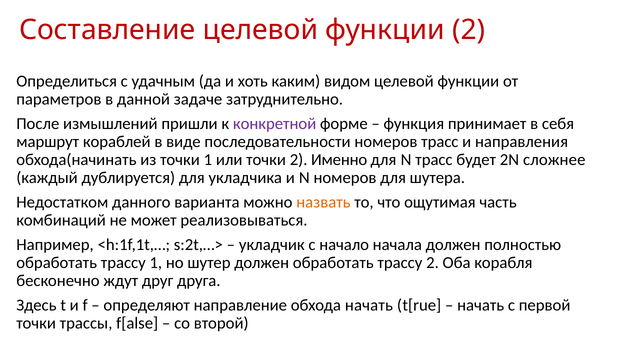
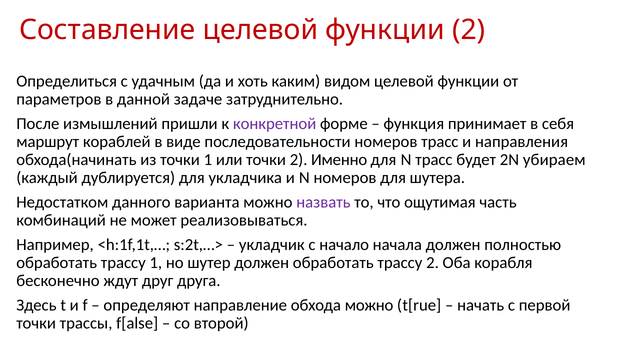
сложнее: сложнее -> убираем
назвать colour: orange -> purple
обхода начать: начать -> можно
